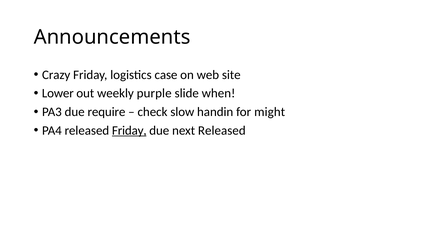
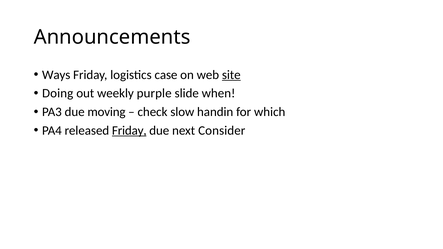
Crazy: Crazy -> Ways
site underline: none -> present
Lower: Lower -> Doing
require: require -> moving
might: might -> which
next Released: Released -> Consider
